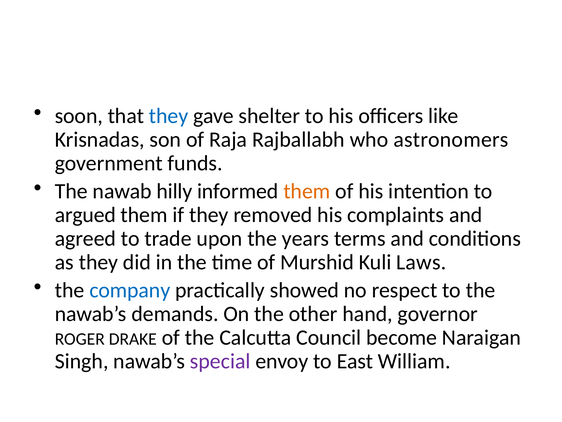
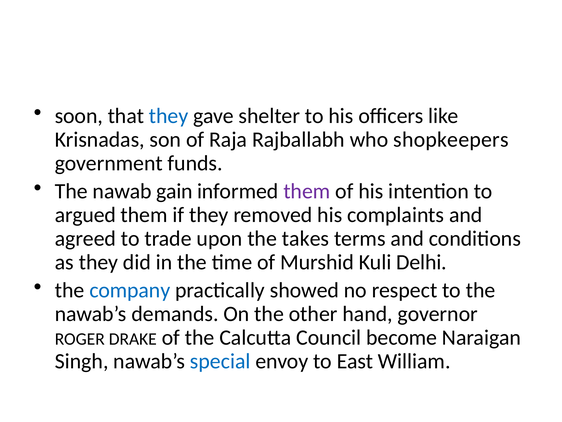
astronomers: astronomers -> shopkeepers
hilly: hilly -> gain
them at (307, 191) colour: orange -> purple
years: years -> takes
Laws: Laws -> Delhi
special colour: purple -> blue
